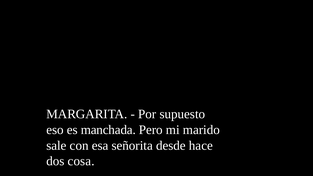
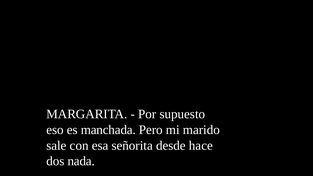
cosa: cosa -> nada
